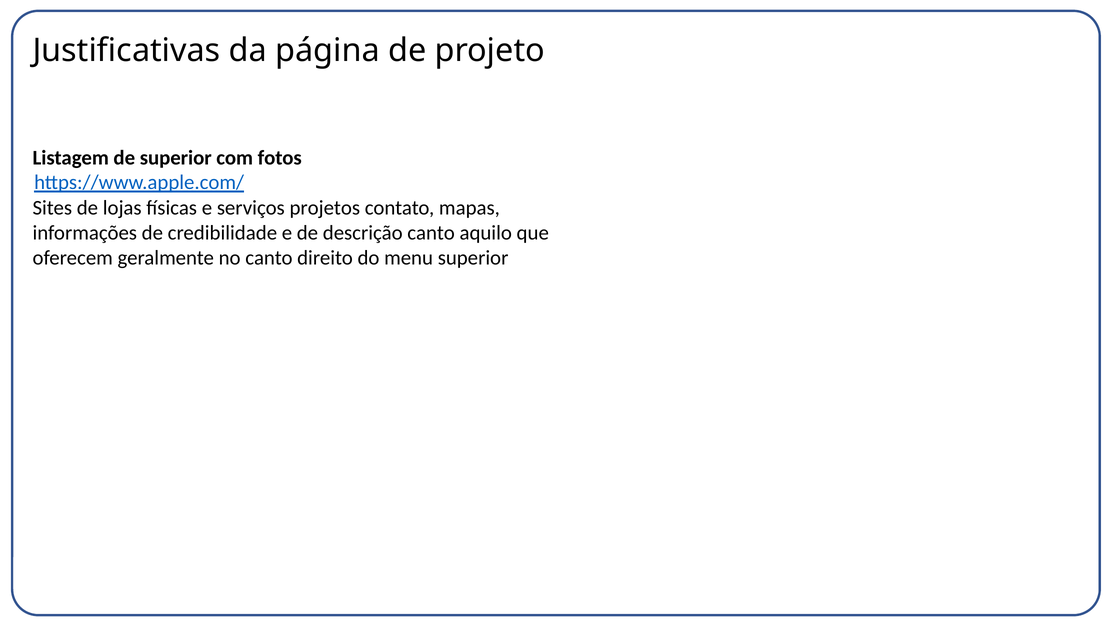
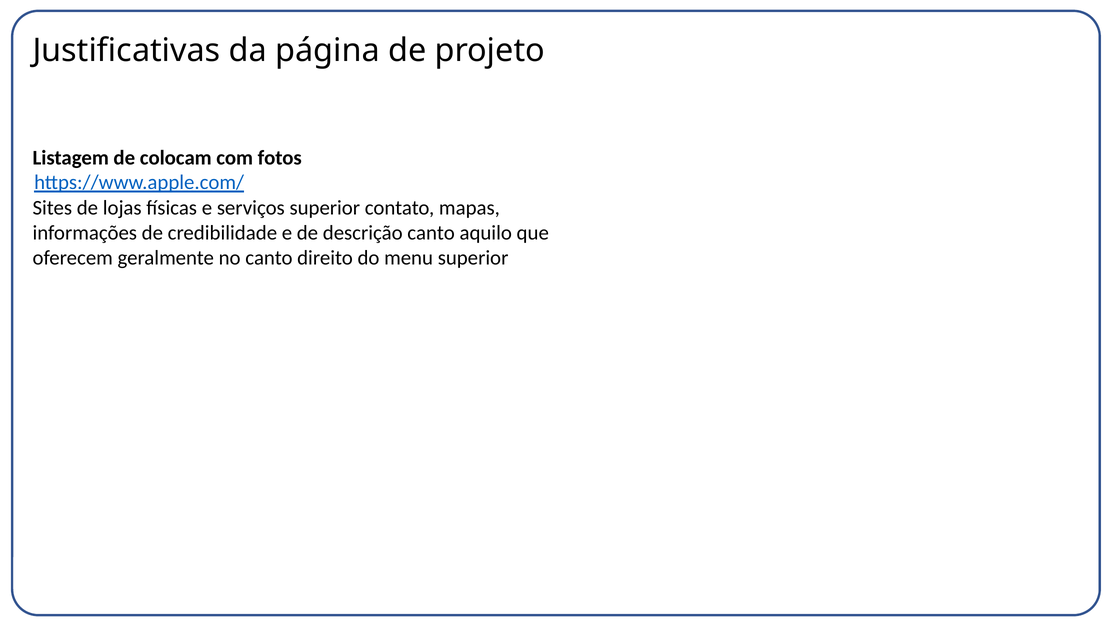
de superior: superior -> colocam
serviços projetos: projetos -> superior
